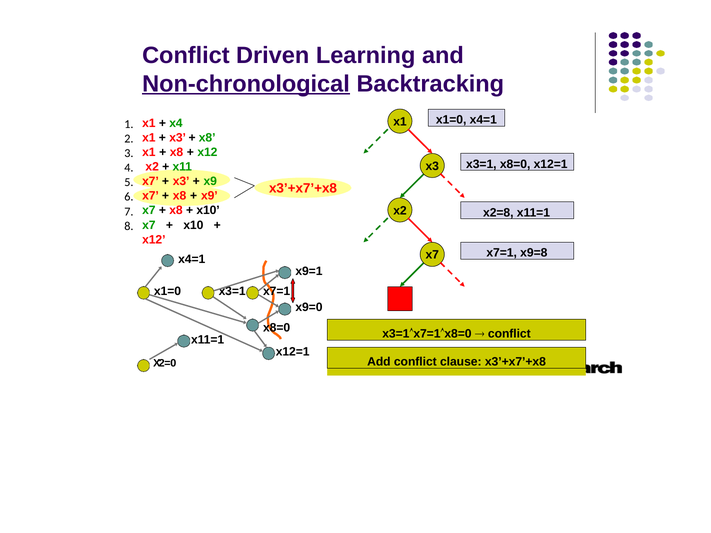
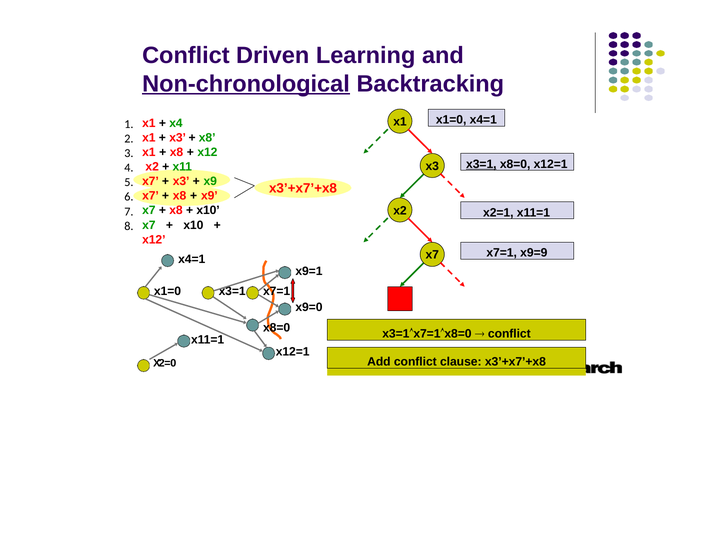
x3=1 at (481, 164) underline: none -> present
x2=8: x2=8 -> x2=1
x9=8: x9=8 -> x9=9
